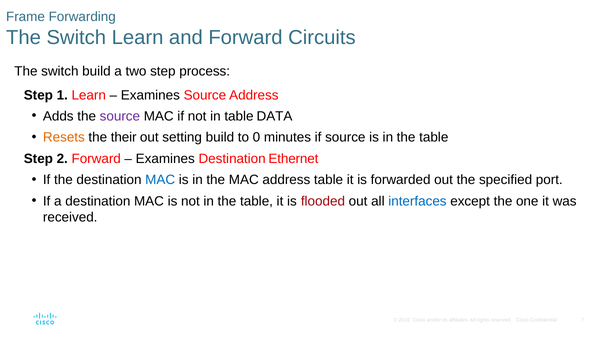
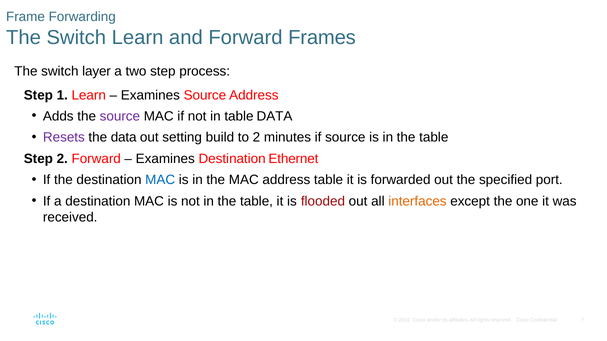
Circuits: Circuits -> Frames
switch build: build -> layer
Resets colour: orange -> purple
the their: their -> data
to 0: 0 -> 2
interfaces colour: blue -> orange
